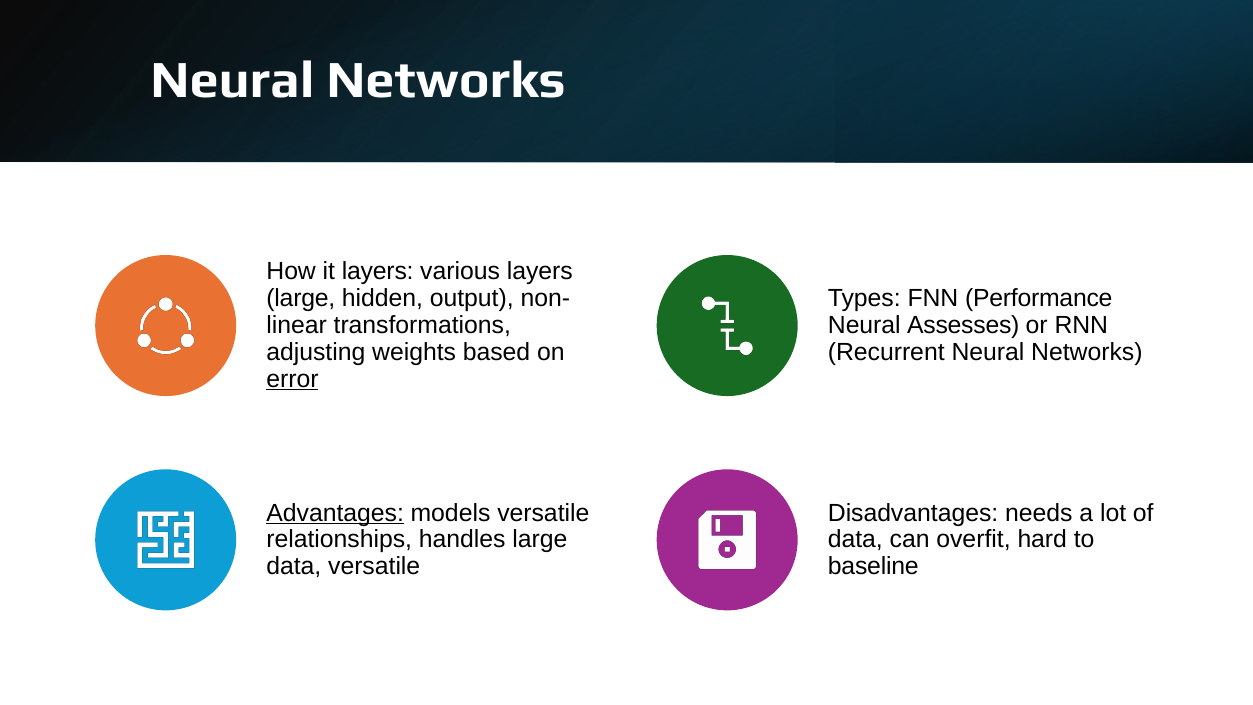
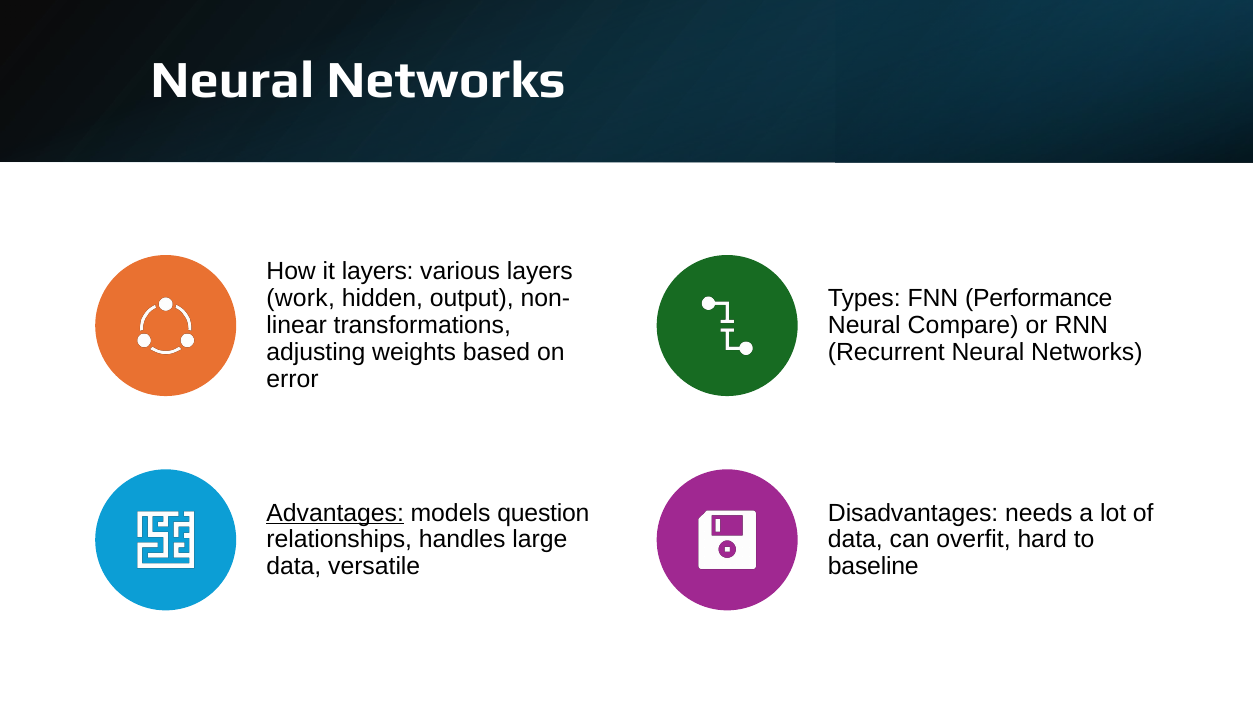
large at (301, 298): large -> work
Assesses: Assesses -> Compare
error underline: present -> none
models versatile: versatile -> question
